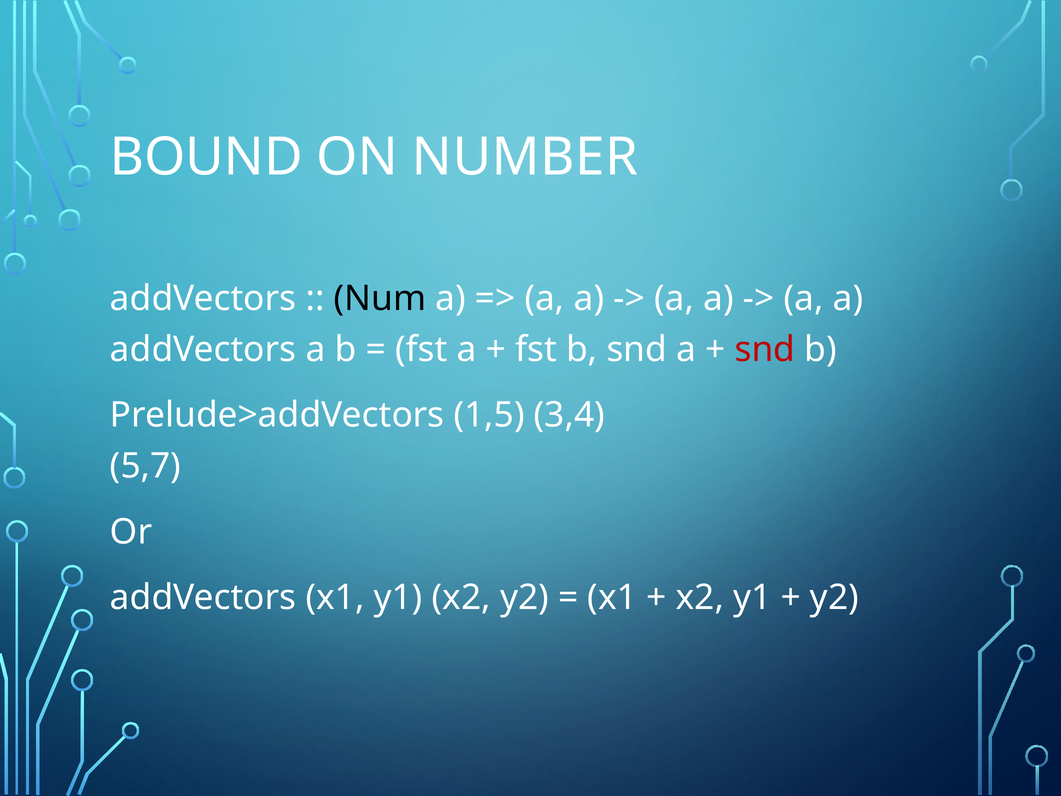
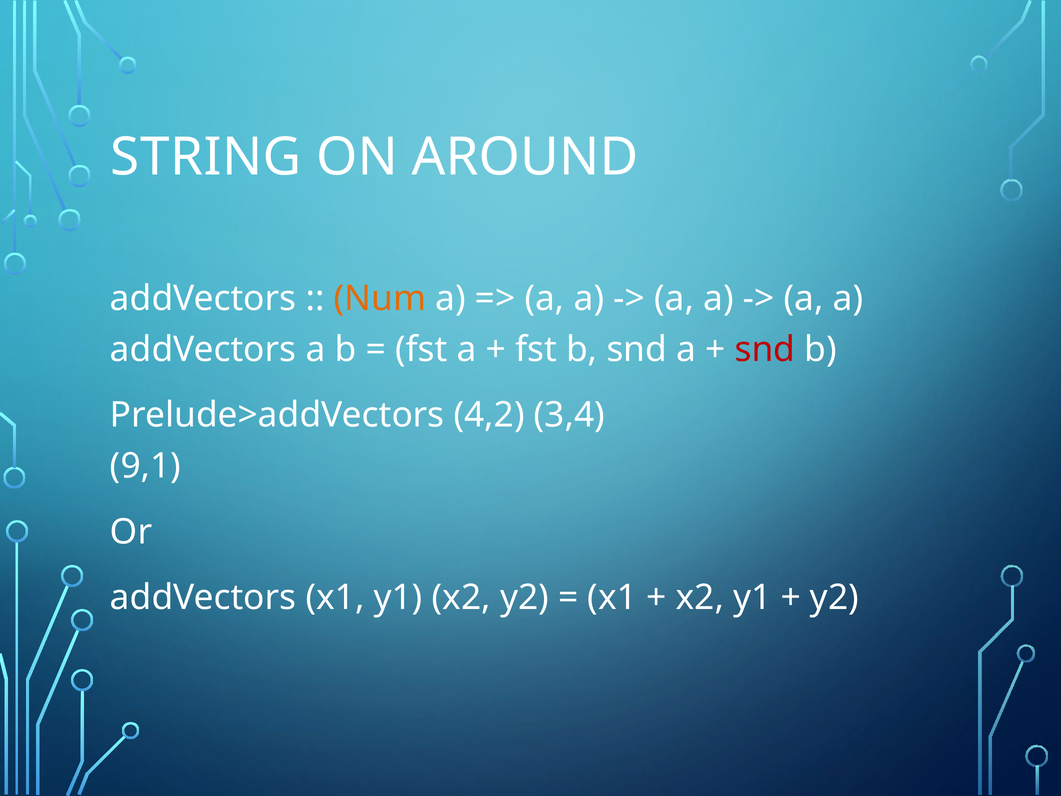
BOUND: BOUND -> STRING
NUMBER: NUMBER -> AROUND
Num colour: black -> orange
1,5: 1,5 -> 4,2
5,7: 5,7 -> 9,1
